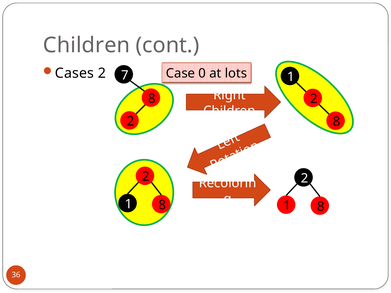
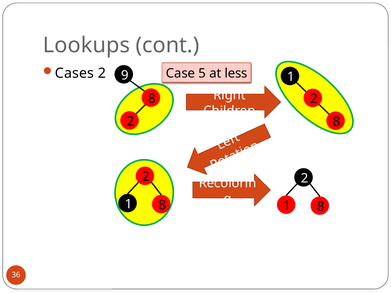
Children at (86, 45): Children -> Lookups
7: 7 -> 9
0: 0 -> 5
lots: lots -> less
